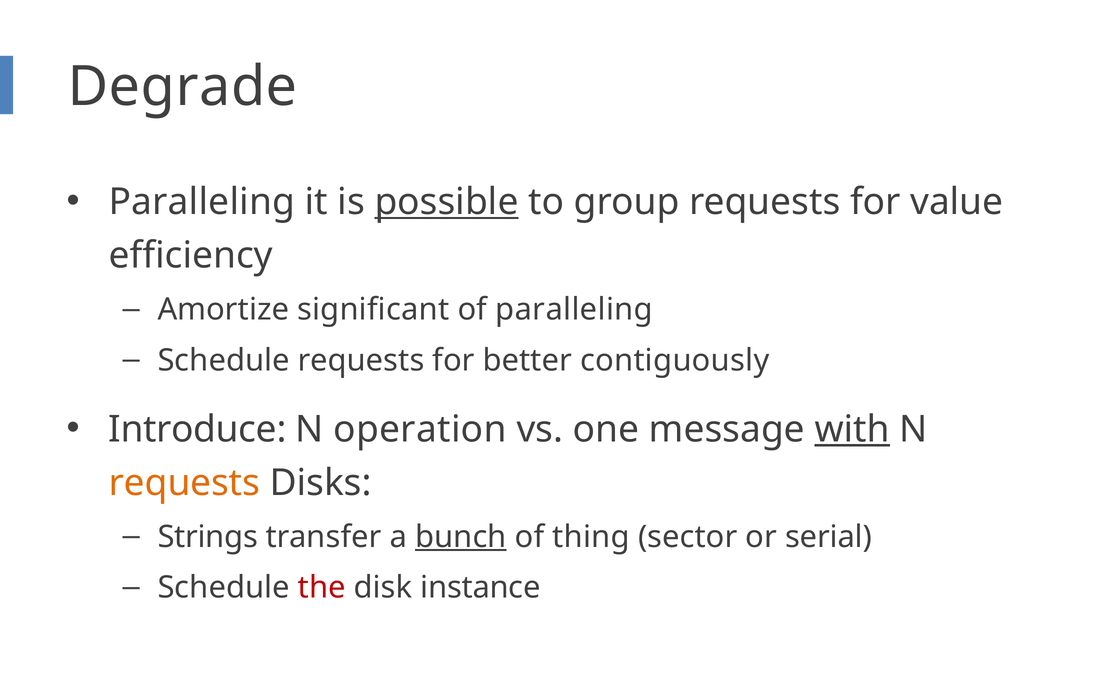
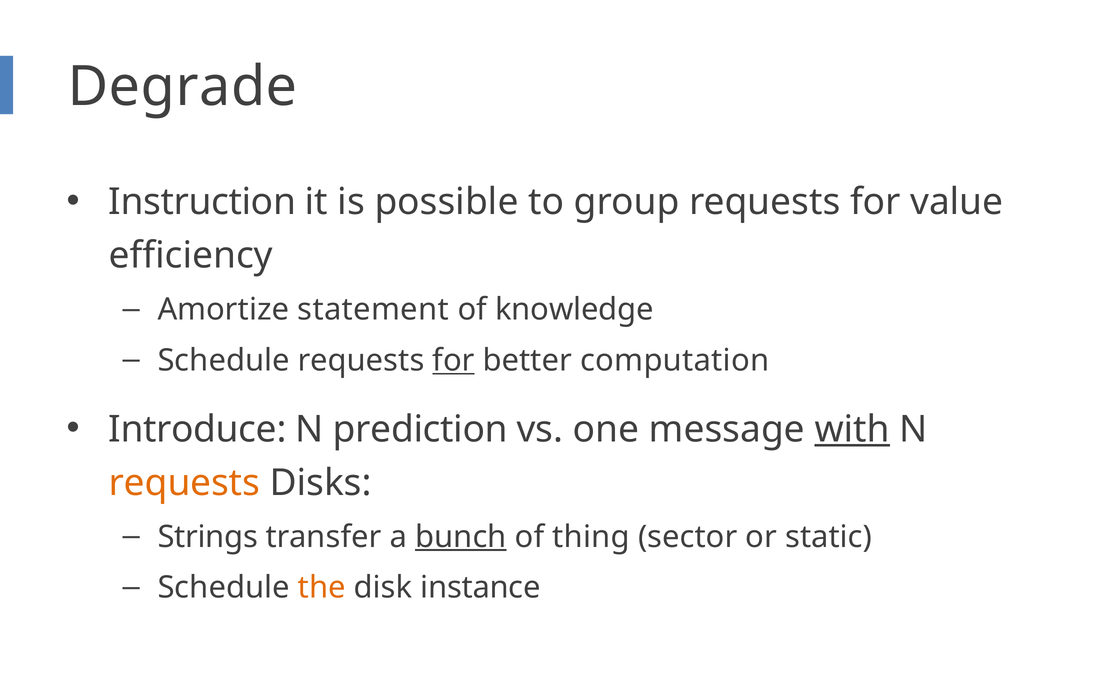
Paralleling at (202, 202): Paralleling -> Instruction
possible underline: present -> none
significant: significant -> statement
of paralleling: paralleling -> knowledge
for at (453, 360) underline: none -> present
contiguously: contiguously -> computation
operation: operation -> prediction
serial: serial -> static
the colour: red -> orange
